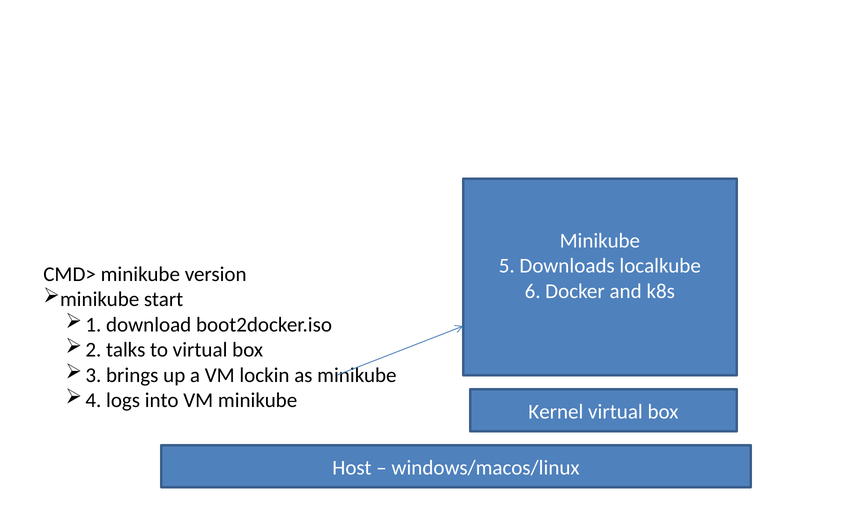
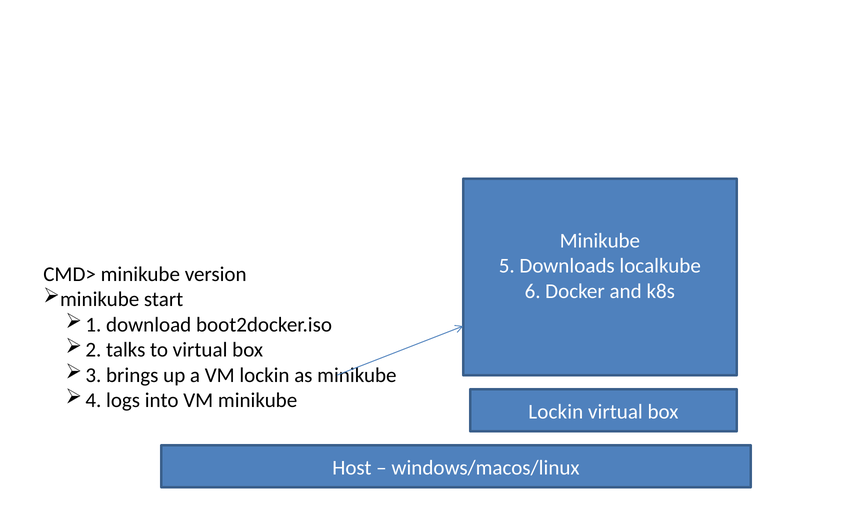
Kernel at (556, 412): Kernel -> Lockin
